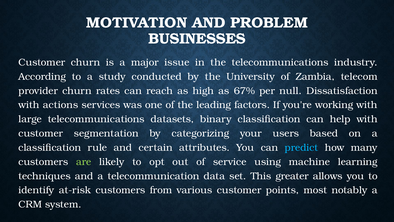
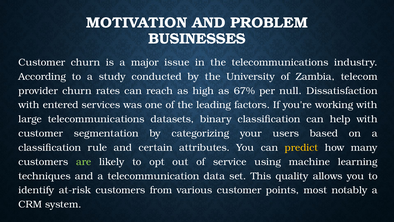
actions: actions -> entered
predict colour: light blue -> yellow
greater: greater -> quality
